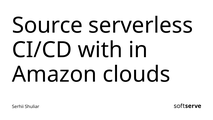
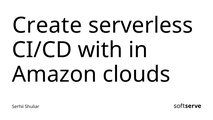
Source: Source -> Create
